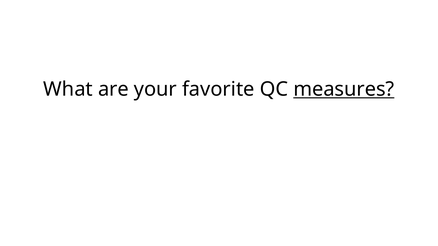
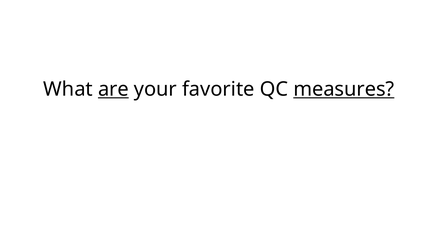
are underline: none -> present
